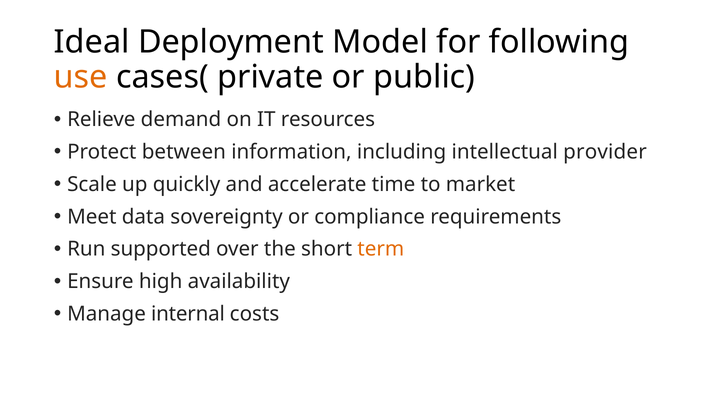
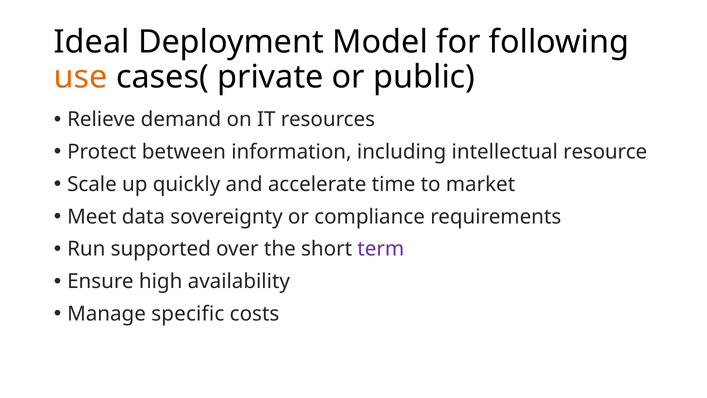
provider: provider -> resource
term colour: orange -> purple
internal: internal -> specific
